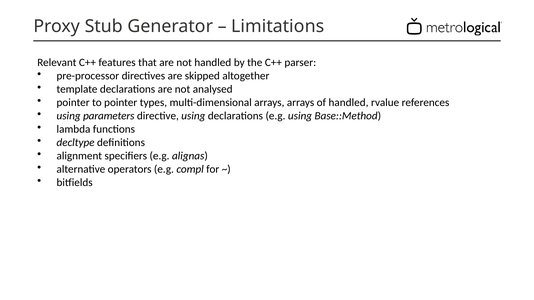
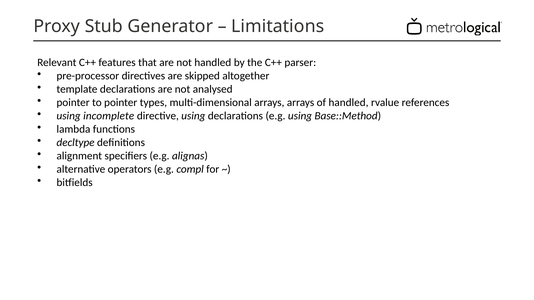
parameters: parameters -> incomplete
